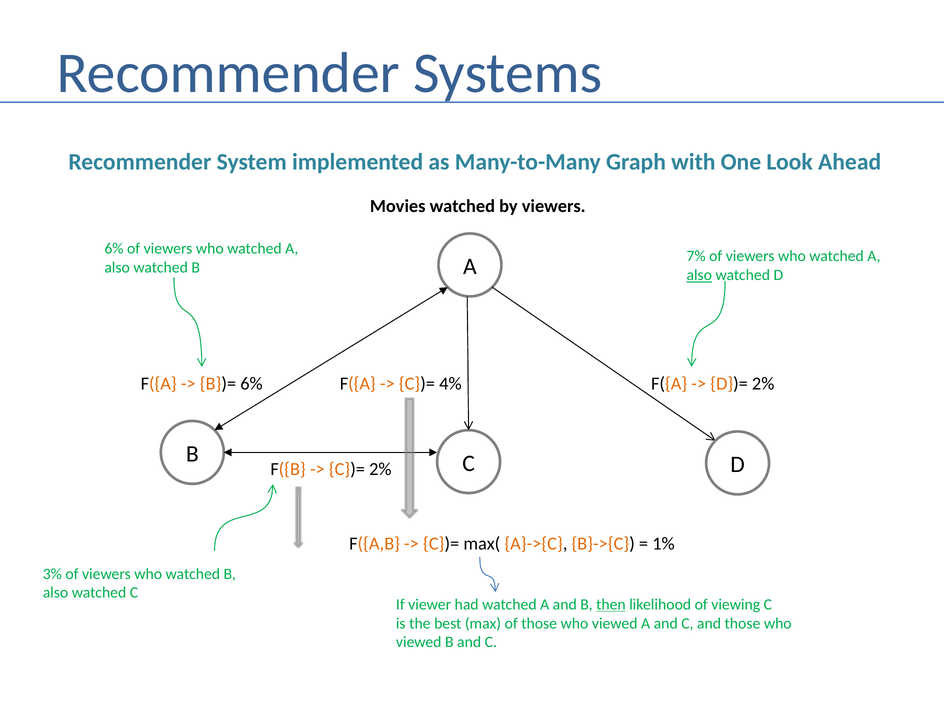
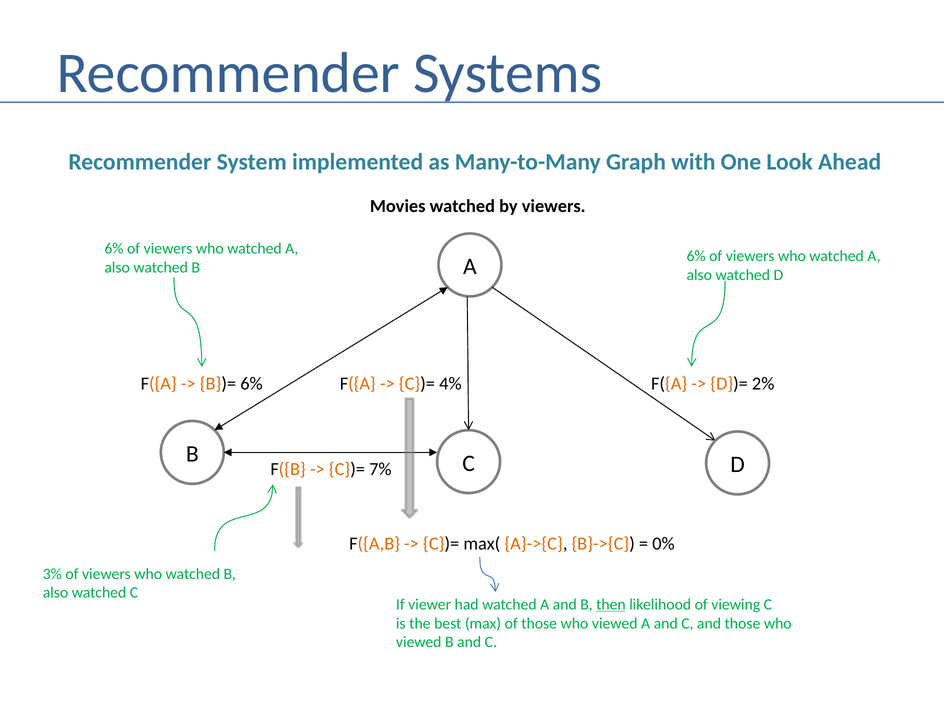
7% at (696, 256): 7% -> 6%
also at (699, 275) underline: present -> none
C})= 2%: 2% -> 7%
1%: 1% -> 0%
